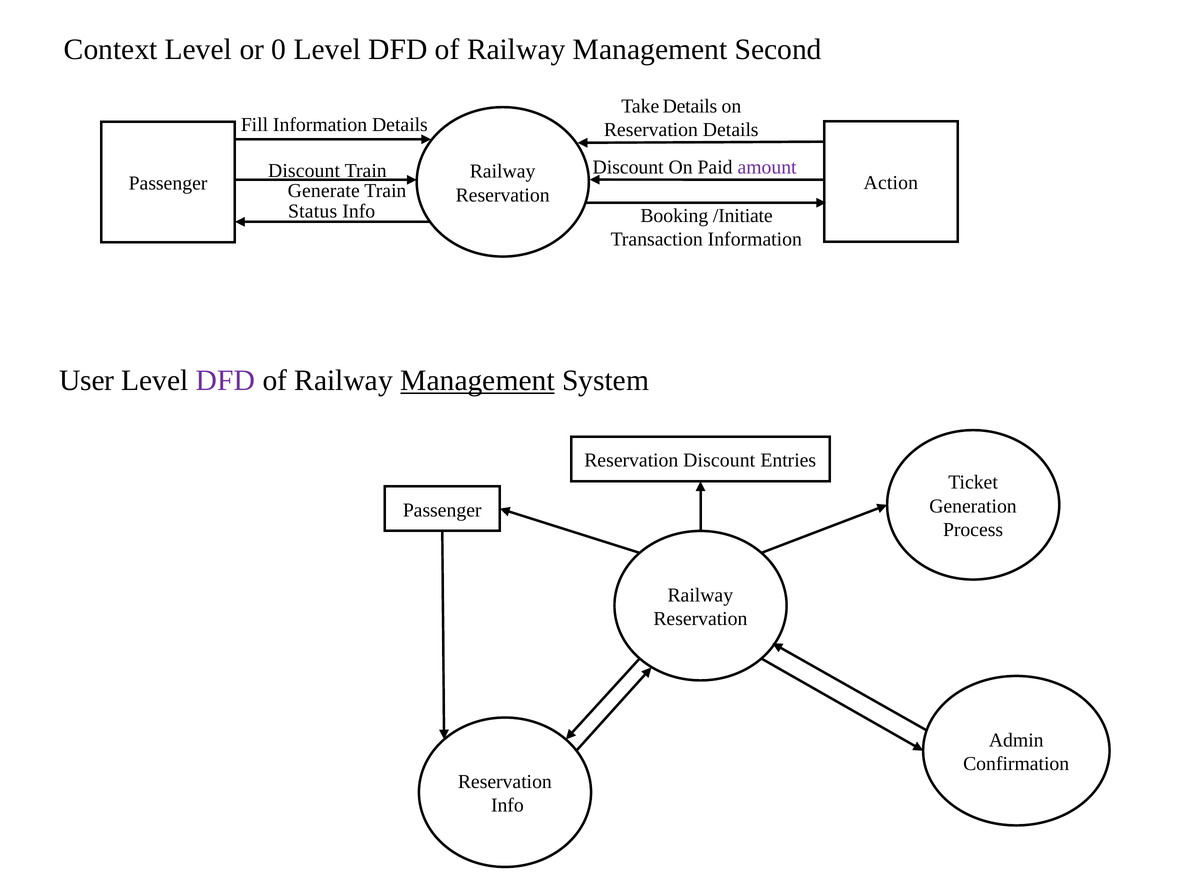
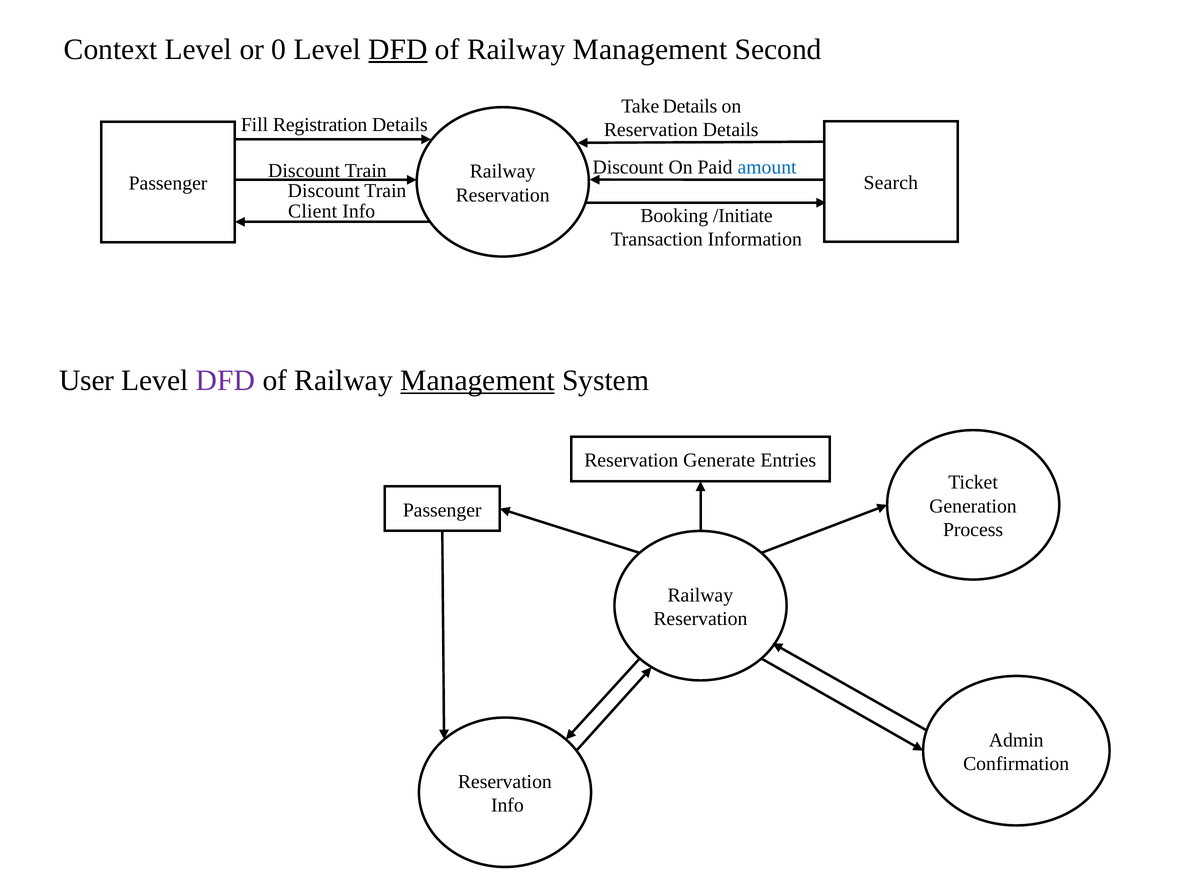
DFD at (398, 49) underline: none -> present
Fill Information: Information -> Registration
amount colour: purple -> blue
Action: Action -> Search
Generate at (324, 191): Generate -> Discount
Status: Status -> Client
Reservation Discount: Discount -> Generate
